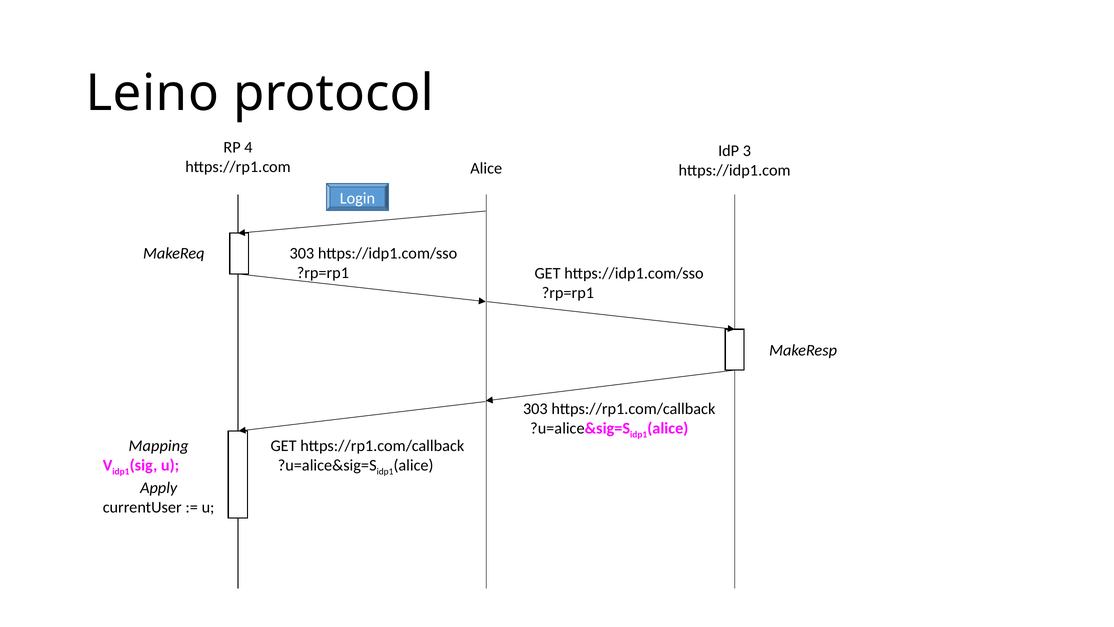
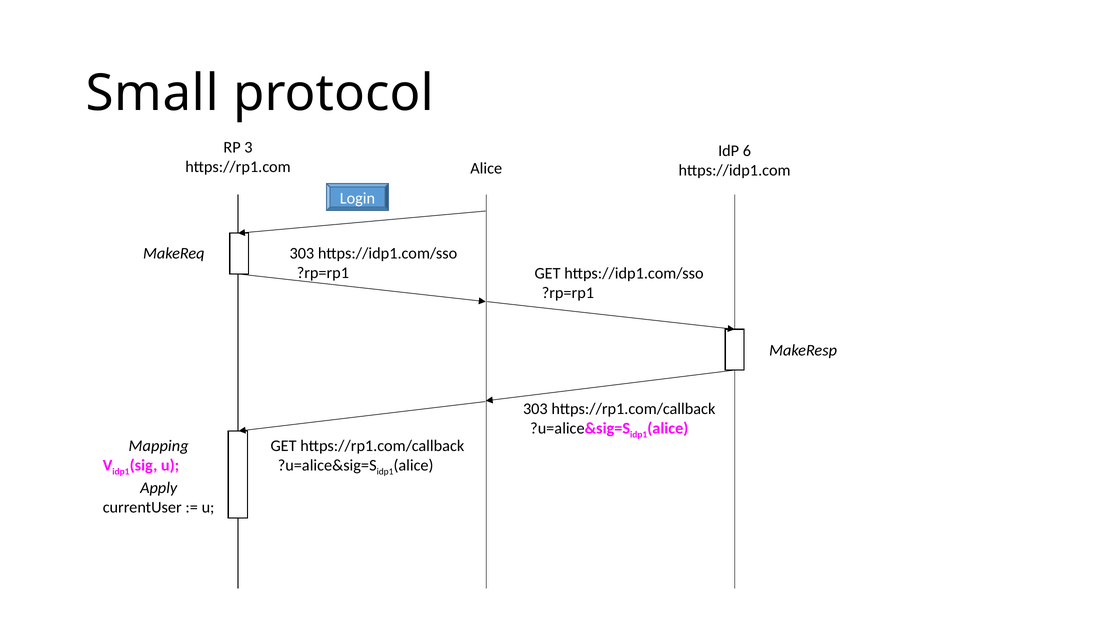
Leino: Leino -> Small
4: 4 -> 3
3: 3 -> 6
